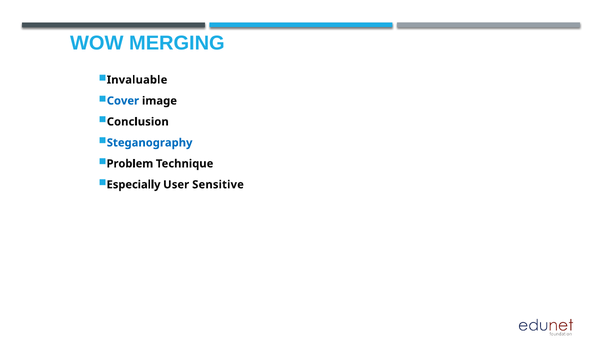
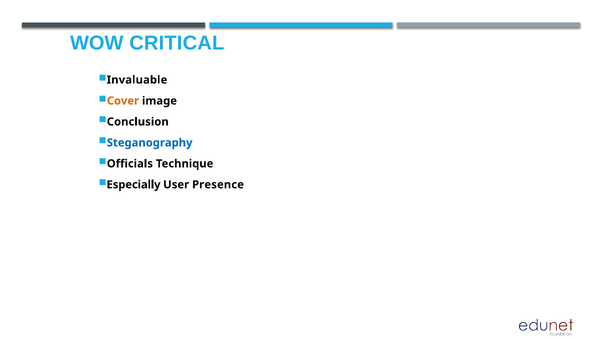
MERGING: MERGING -> CRITICAL
Cover colour: blue -> orange
Problem: Problem -> Officials
Sensitive: Sensitive -> Presence
